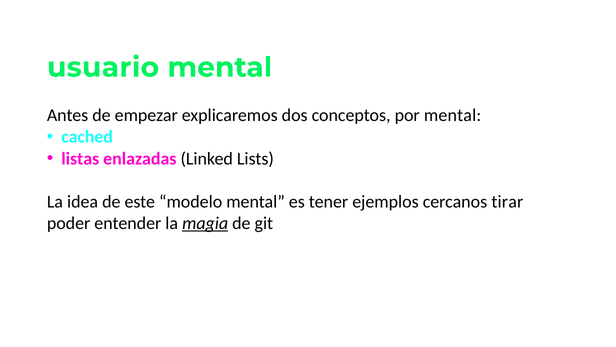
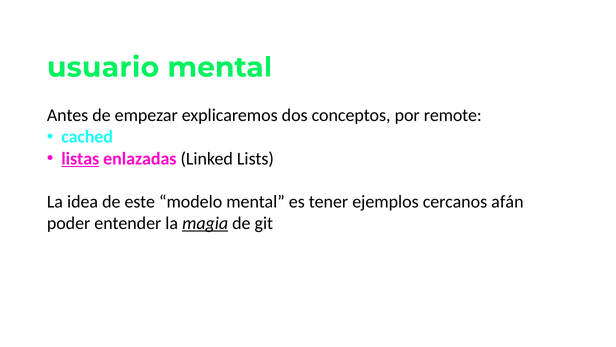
por mental: mental -> remote
listas underline: none -> present
tirar: tirar -> afán
